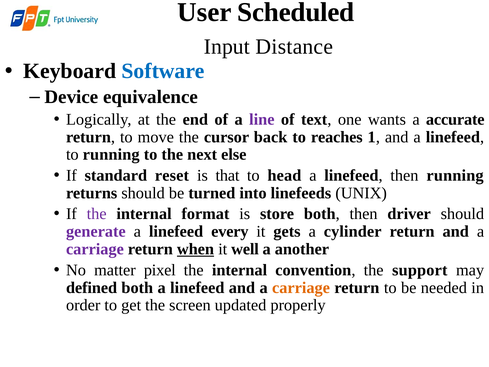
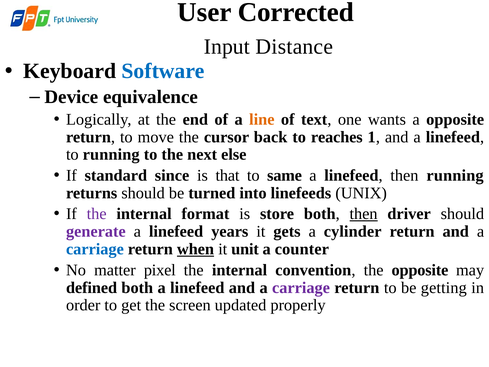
Scheduled: Scheduled -> Corrected
line colour: purple -> orange
a accurate: accurate -> opposite
reset: reset -> since
head: head -> same
then at (364, 214) underline: none -> present
every: every -> years
carriage at (95, 249) colour: purple -> blue
well: well -> unit
another: another -> counter
the support: support -> opposite
carriage at (301, 287) colour: orange -> purple
needed: needed -> getting
